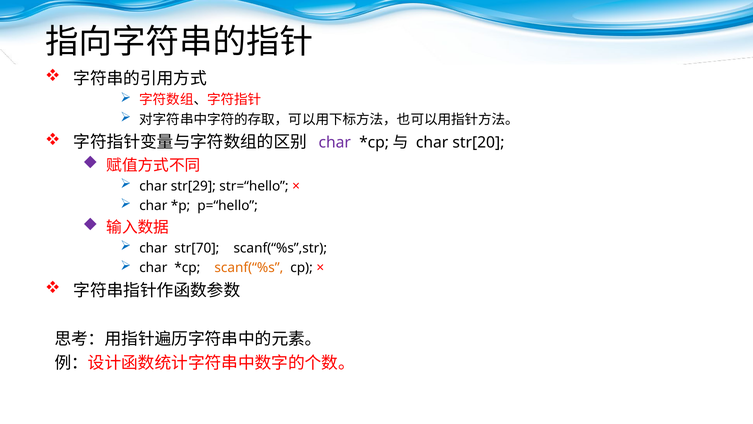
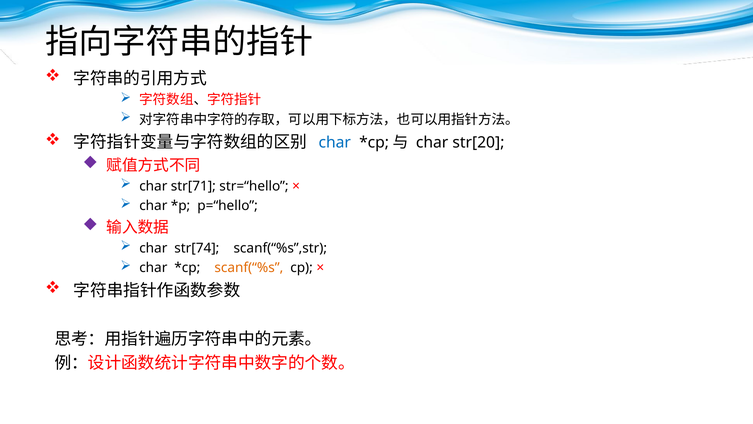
char at (335, 142) colour: purple -> blue
str[29: str[29 -> str[71
str[70: str[70 -> str[74
